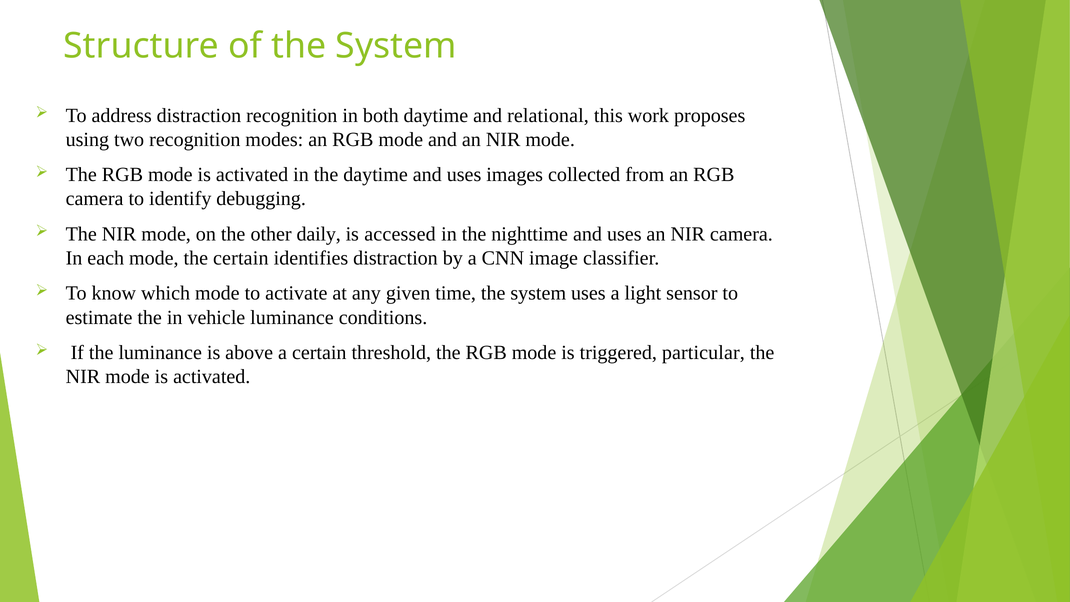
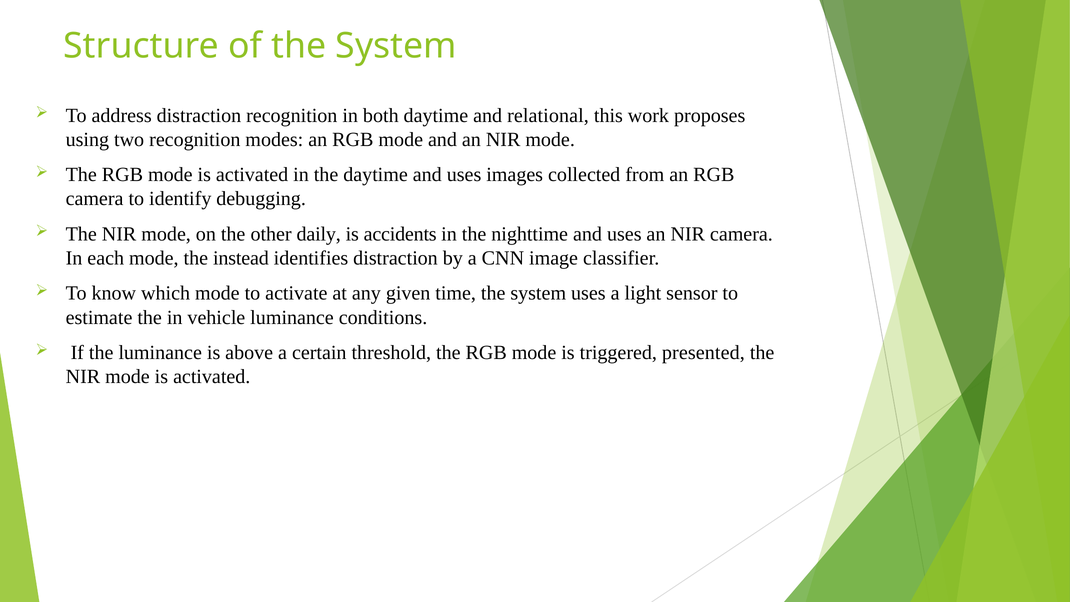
accessed: accessed -> accidents
the certain: certain -> instead
particular: particular -> presented
